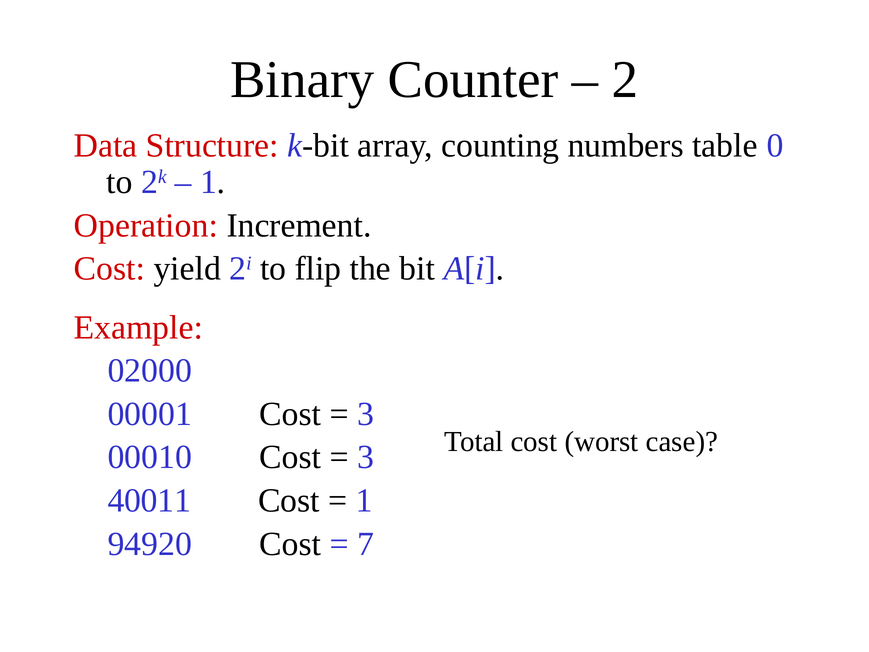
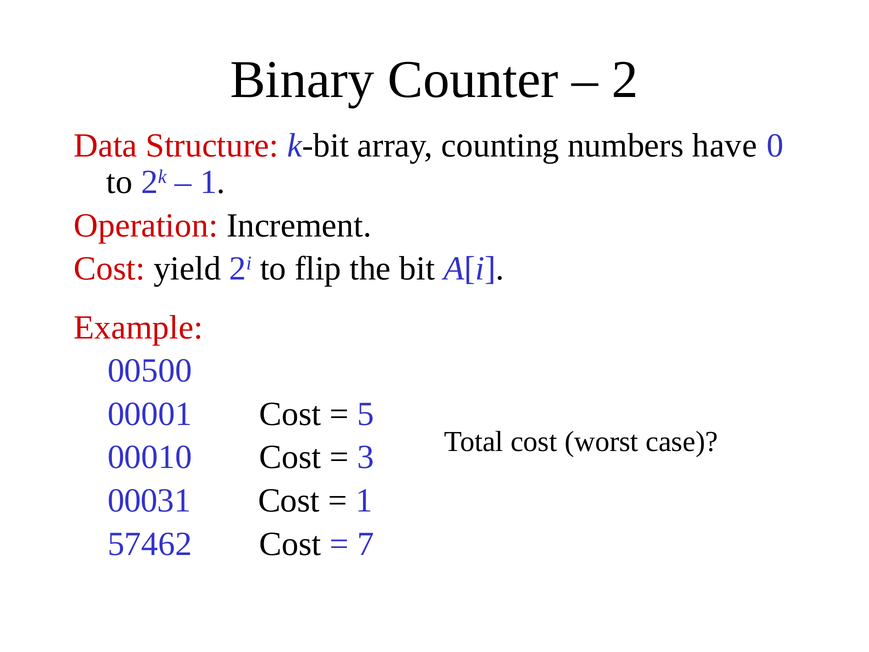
table: table -> have
02000: 02000 -> 00500
3 at (366, 414): 3 -> 5
40011: 40011 -> 00031
94920: 94920 -> 57462
